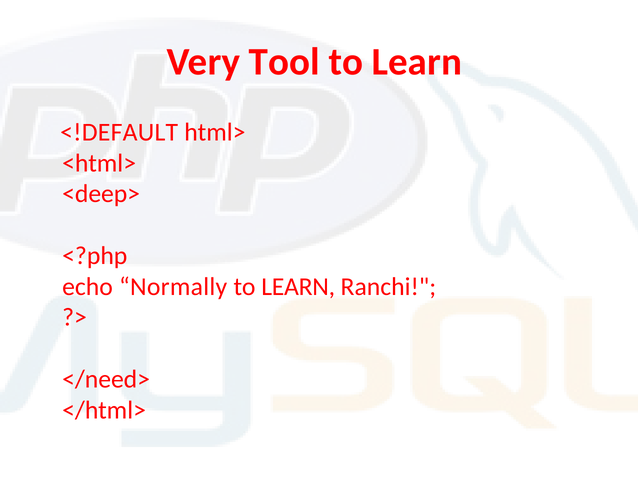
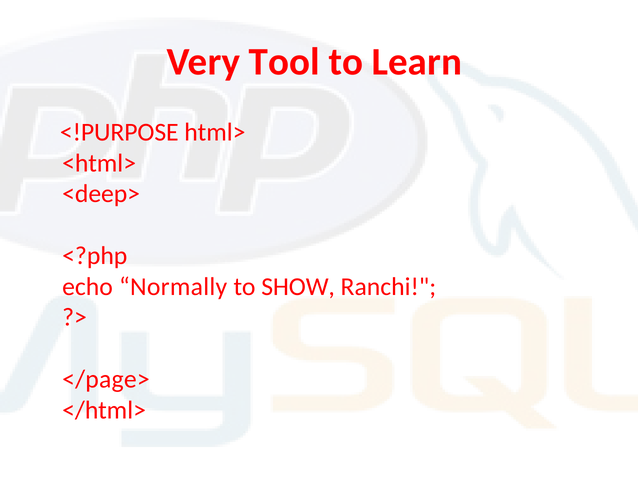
<!DEFAULT: <!DEFAULT -> <!PURPOSE
LEARN at (298, 286): LEARN -> SHOW
</need>: </need> -> </page>
